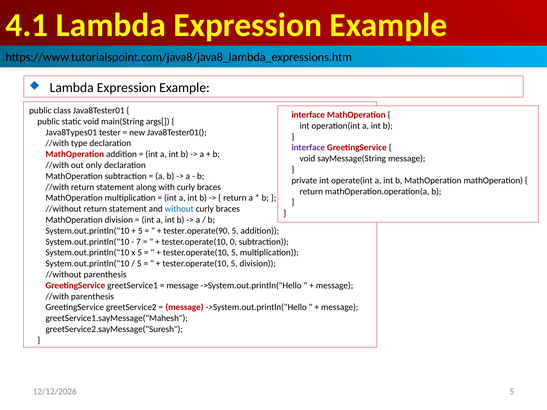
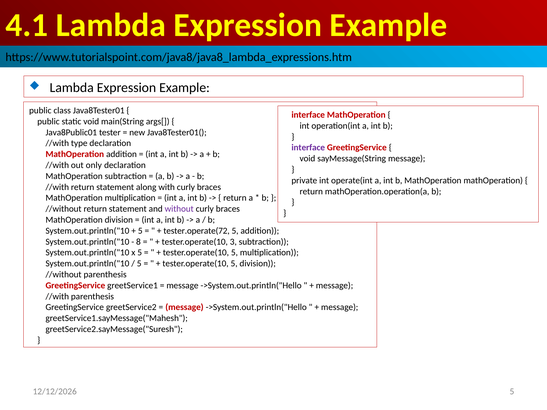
Java8Types01: Java8Types01 -> Java8Public01
without colour: blue -> purple
tester.operate(90: tester.operate(90 -> tester.operate(72
7: 7 -> 8
0: 0 -> 3
